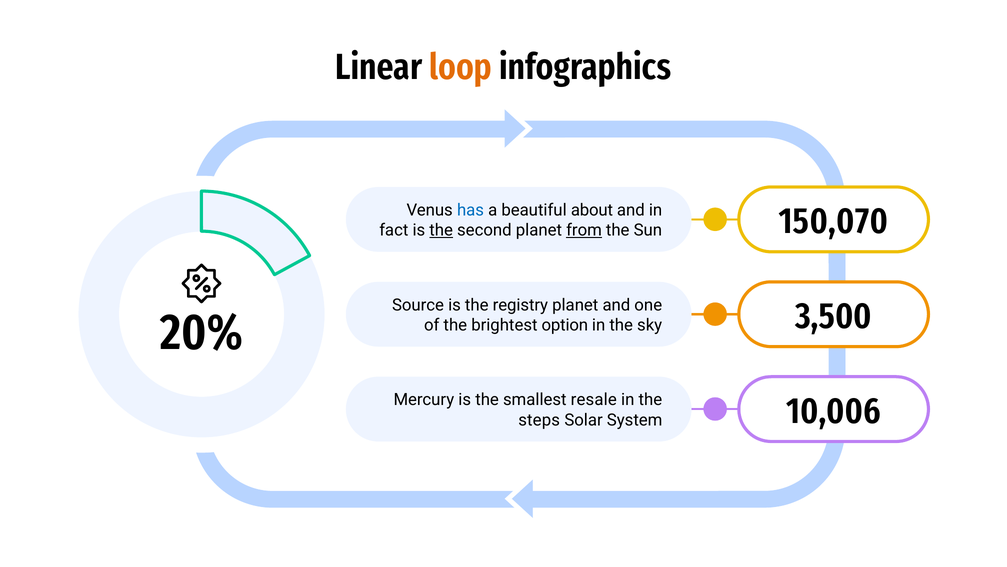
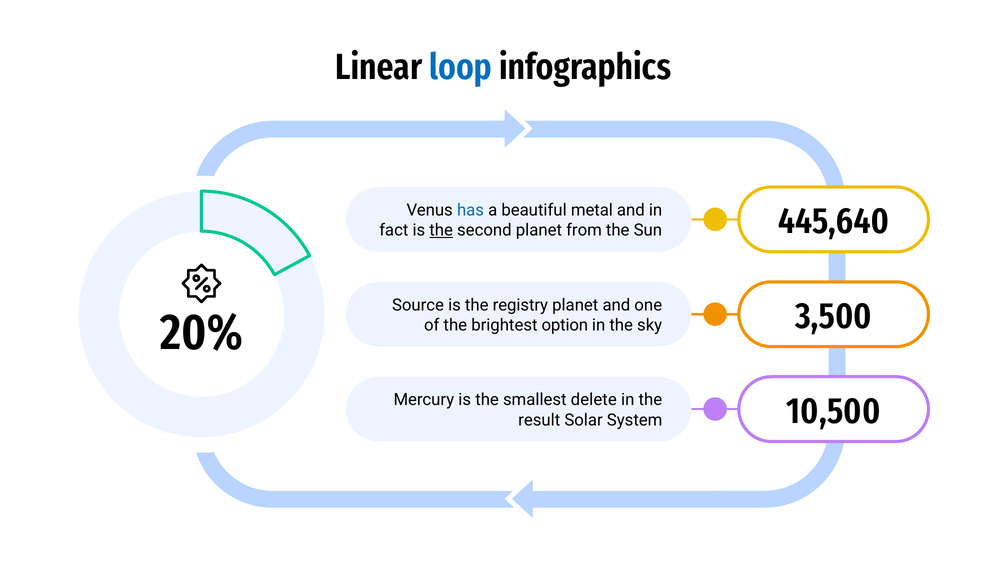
loop colour: orange -> blue
about: about -> metal
150,070: 150,070 -> 445,640
from underline: present -> none
resale: resale -> delete
10,006: 10,006 -> 10,500
steps: steps -> result
